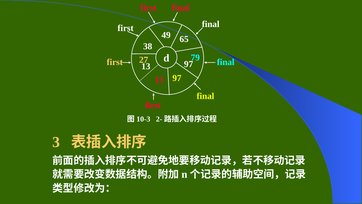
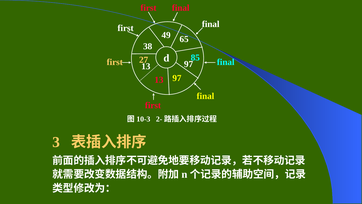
79: 79 -> 85
